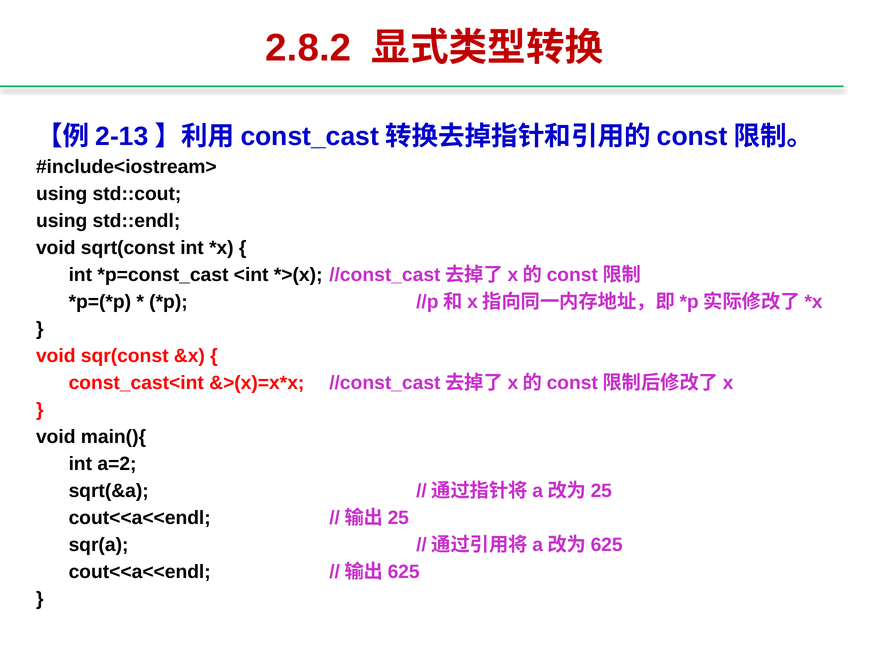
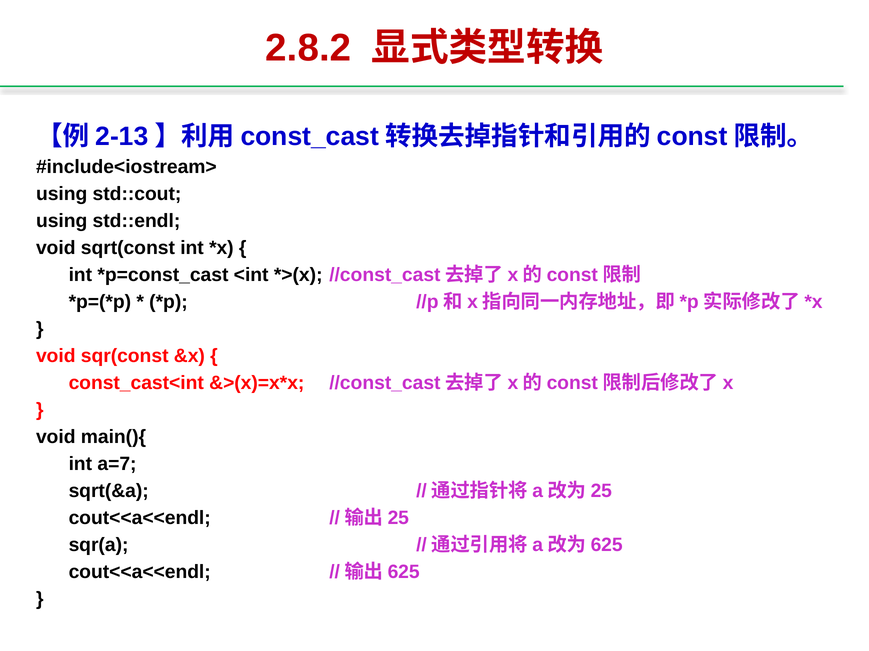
a=2: a=2 -> a=7
